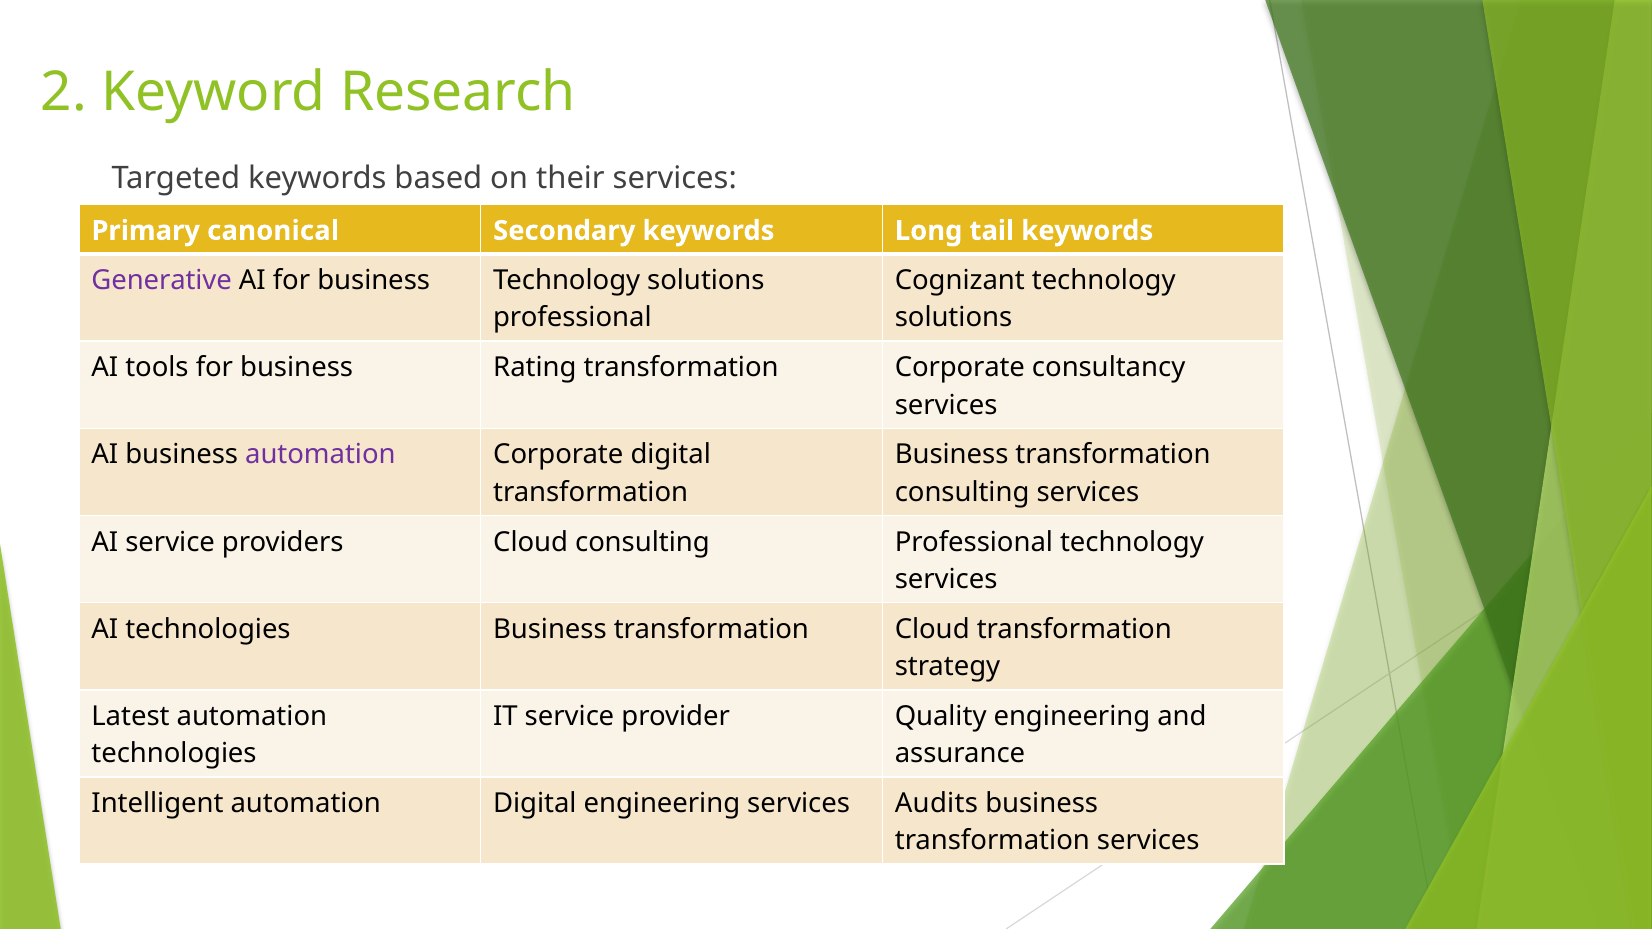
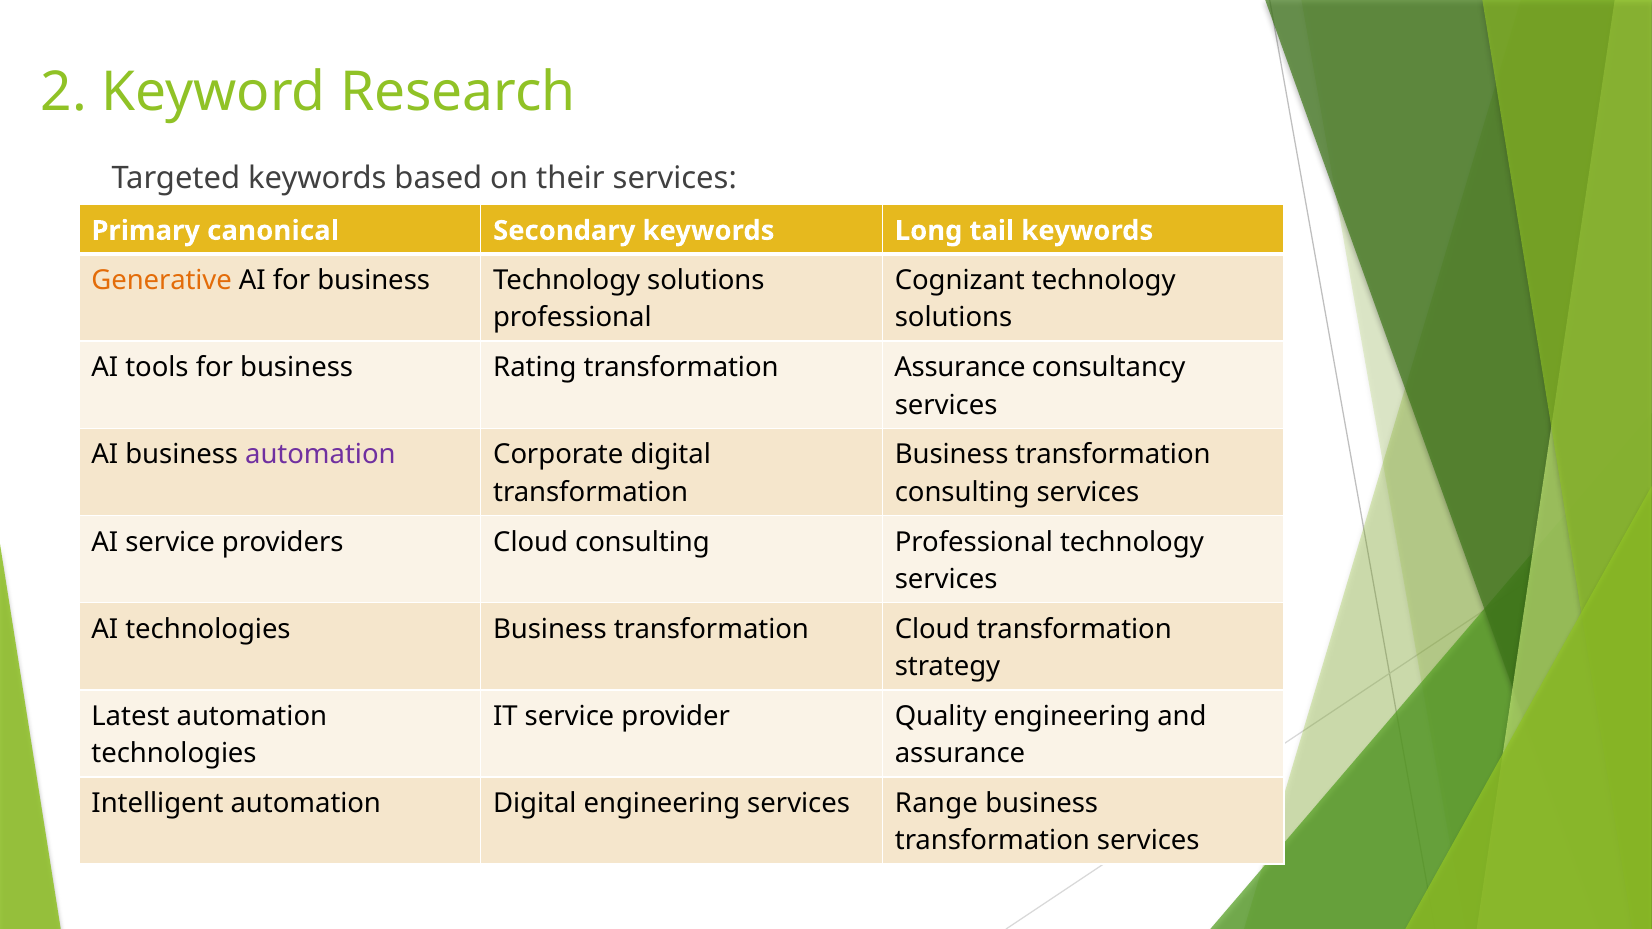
Generative colour: purple -> orange
transformation Corporate: Corporate -> Assurance
Audits: Audits -> Range
